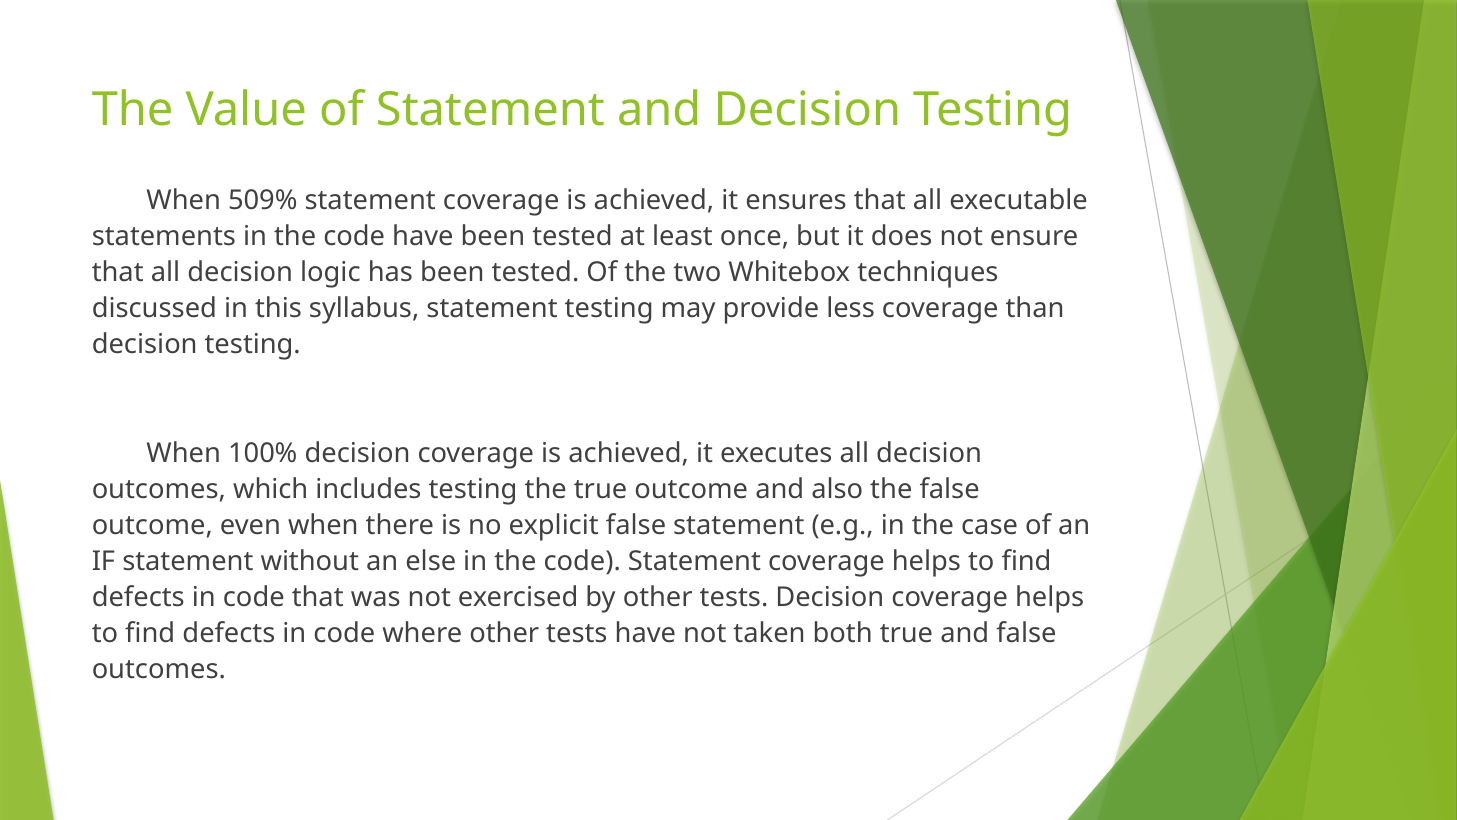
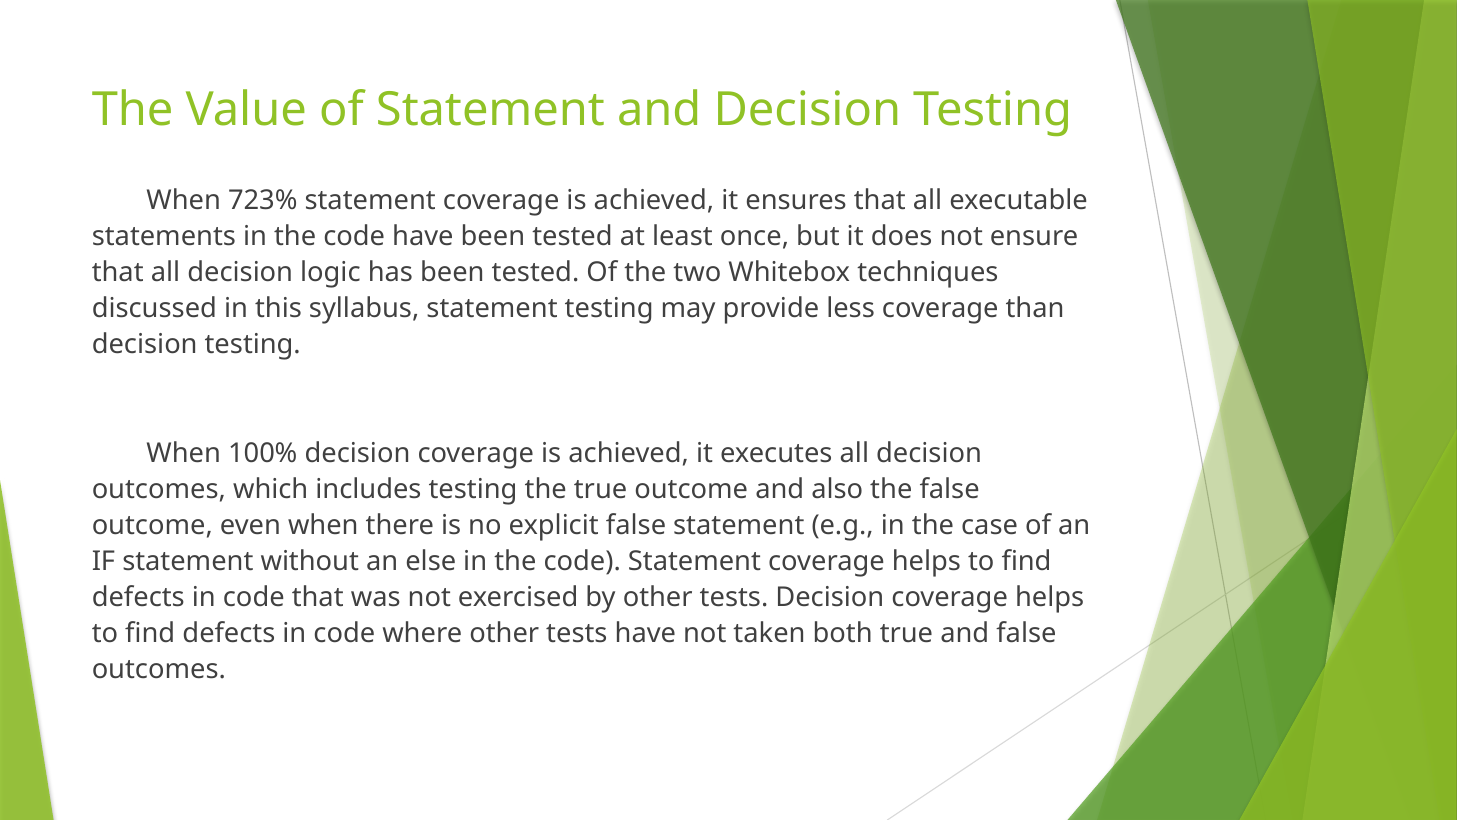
509%: 509% -> 723%
